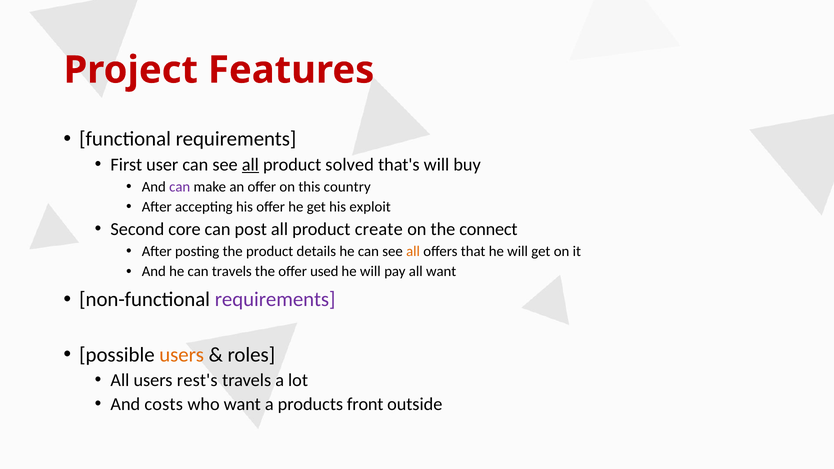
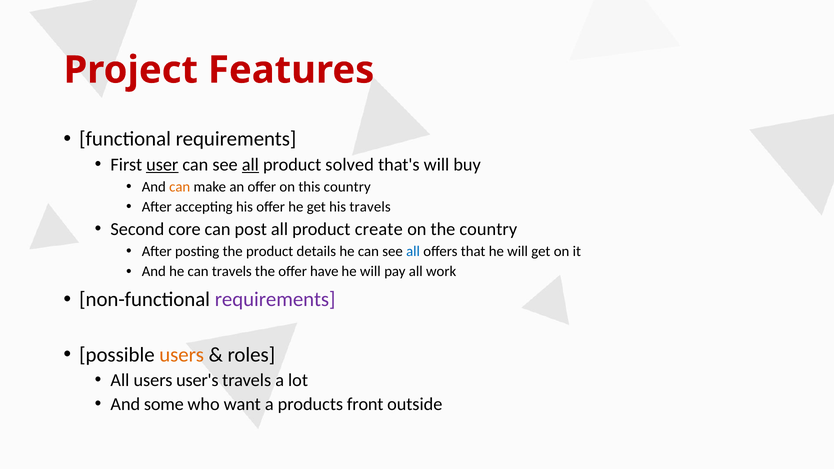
user underline: none -> present
can at (180, 187) colour: purple -> orange
his exploit: exploit -> travels
the connect: connect -> country
all at (413, 251) colour: orange -> blue
used: used -> have
all want: want -> work
rest's: rest's -> user's
costs: costs -> some
